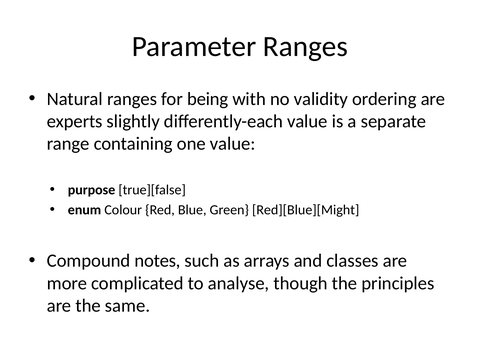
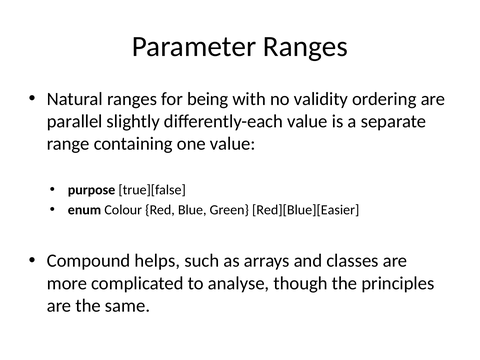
experts: experts -> parallel
Red][Blue][Might: Red][Blue][Might -> Red][Blue][Easier
notes: notes -> helps
